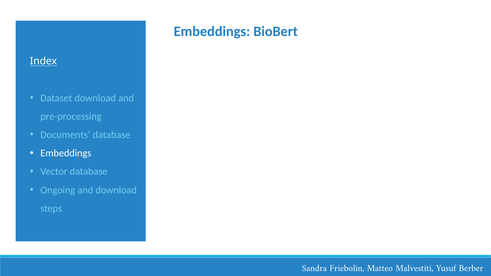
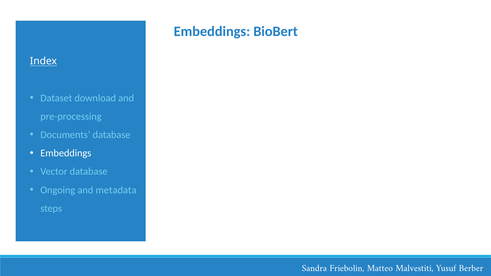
and download: download -> metadata
